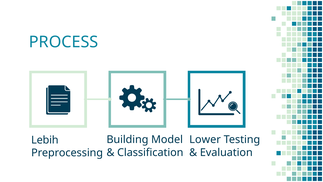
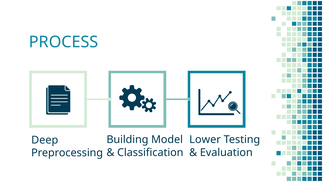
Lebih: Lebih -> Deep
